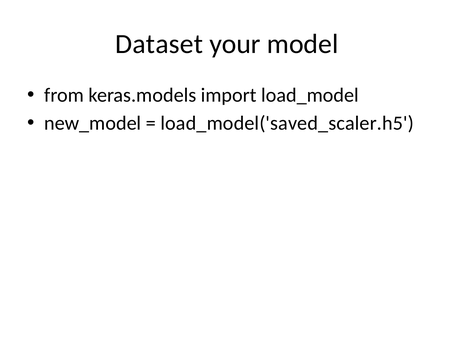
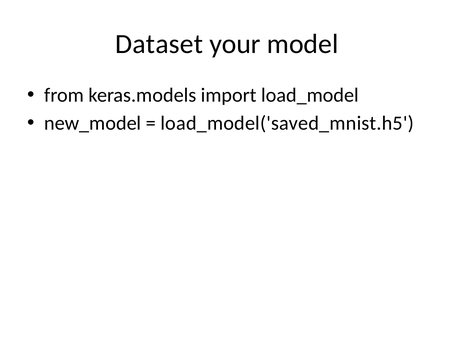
load_model('saved_scaler.h5: load_model('saved_scaler.h5 -> load_model('saved_mnist.h5
